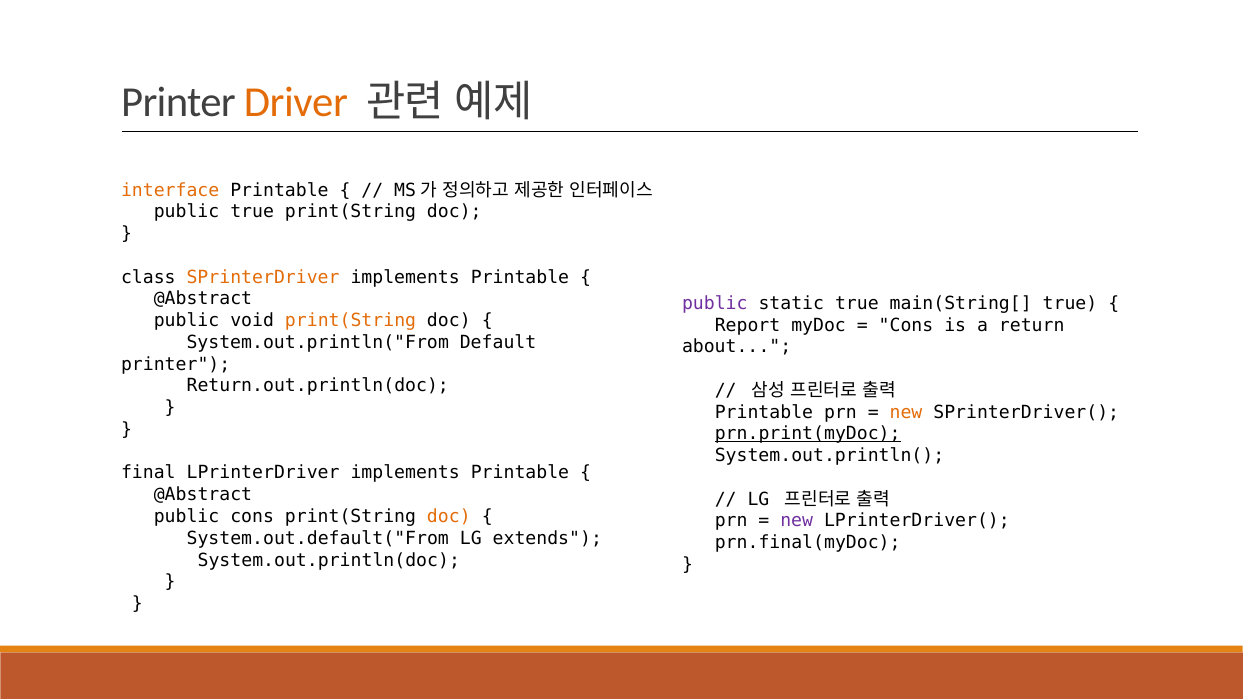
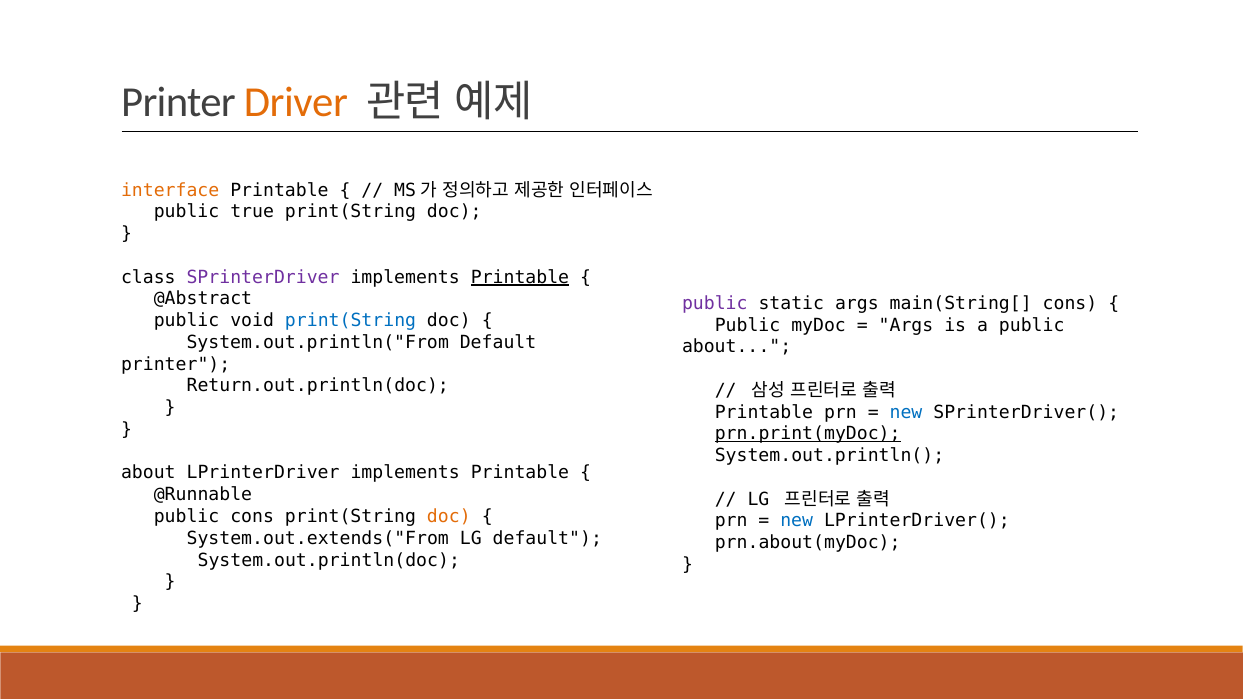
SPrinterDriver colour: orange -> purple
Printable at (520, 277) underline: none -> present
static true: true -> args
main(String[ true: true -> cons
print(String at (351, 321) colour: orange -> blue
Report at (748, 325): Report -> Public
Cons at (906, 325): Cons -> Args
a return: return -> public
new at (906, 412) colour: orange -> blue
final at (148, 473): final -> about
@Abstract at (203, 495): @Abstract -> @Runnable
new at (797, 521) colour: purple -> blue
System.out.default("From: System.out.default("From -> System.out.extends("From
LG extends: extends -> default
prn.final(myDoc: prn.final(myDoc -> prn.about(myDoc
